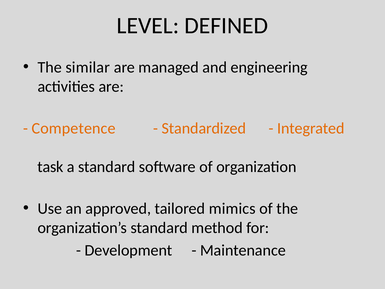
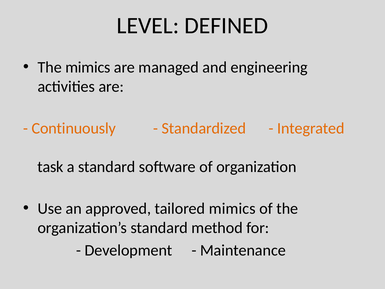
The similar: similar -> mimics
Competence: Competence -> Continuously
